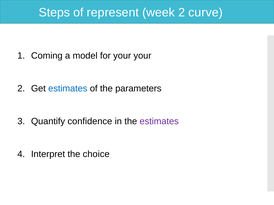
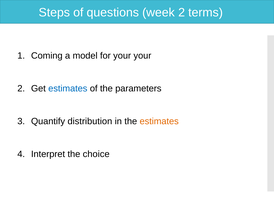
represent: represent -> questions
curve: curve -> terms
confidence: confidence -> distribution
estimates at (159, 121) colour: purple -> orange
